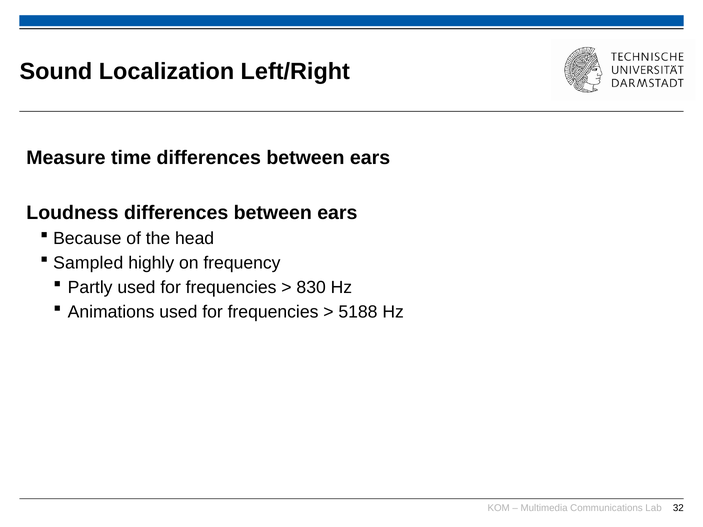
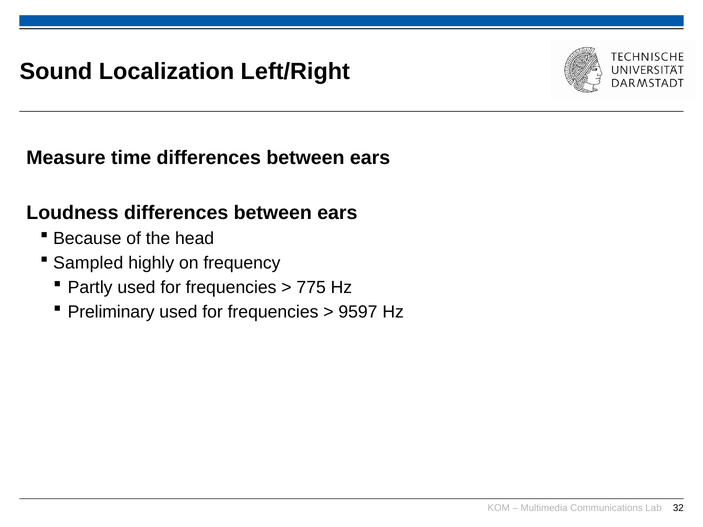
830: 830 -> 775
Animations: Animations -> Preliminary
5188: 5188 -> 9597
